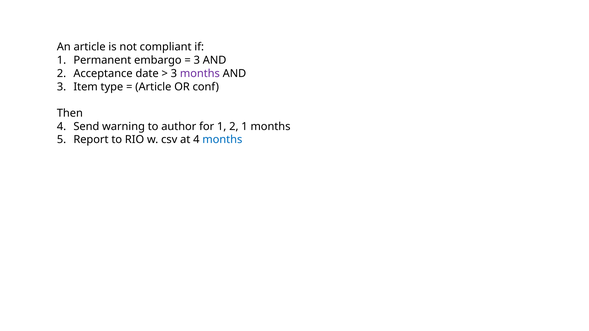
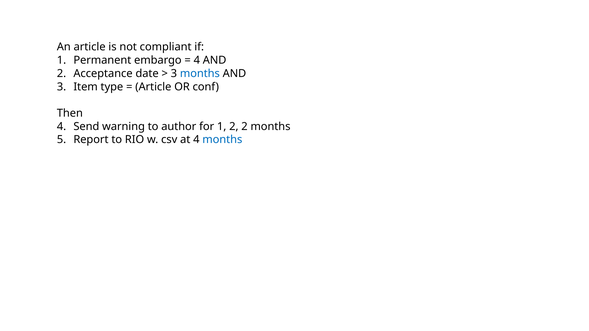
3 at (197, 60): 3 -> 4
months at (200, 74) colour: purple -> blue
2 1: 1 -> 2
